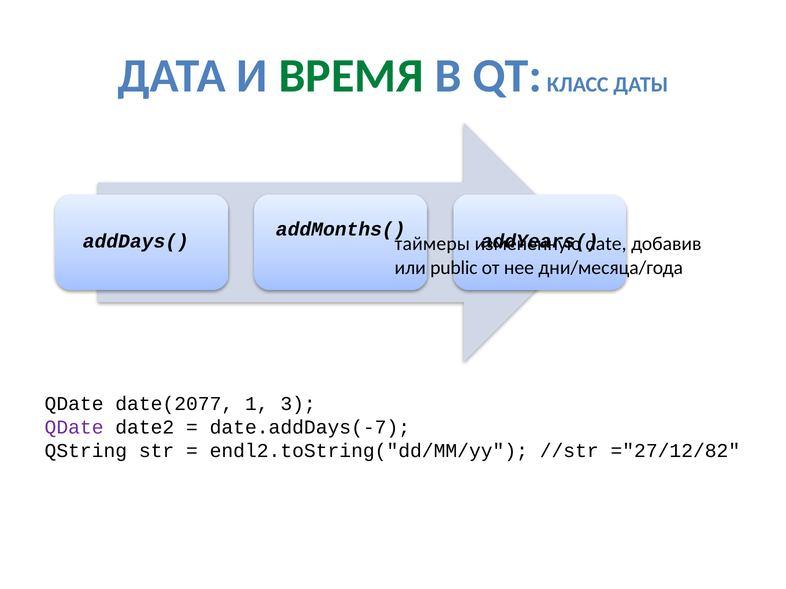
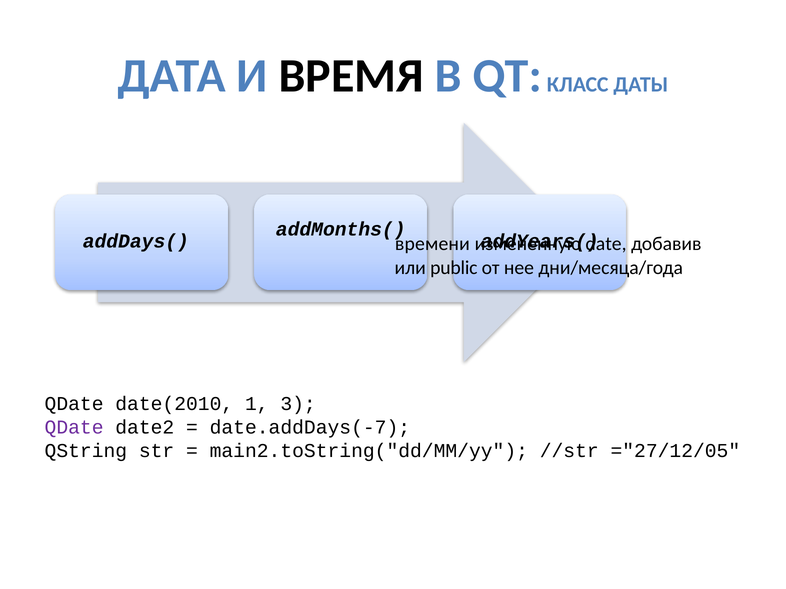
ВРЕМЯ colour: green -> black
таймеры: таймеры -> времени
date(2077: date(2077 -> date(2010
endl2.toString("dd/MM/yy: endl2.toString("dd/MM/yy -> main2.toString("dd/MM/yy
="27/12/82: ="27/12/82 -> ="27/12/05
